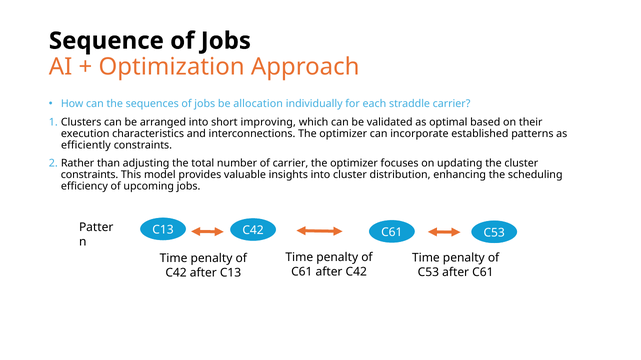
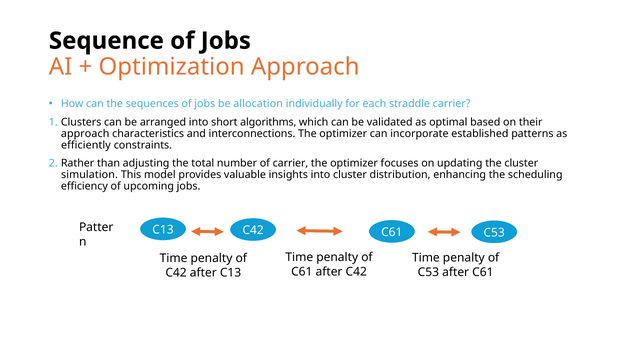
improving: improving -> algorithms
execution at (85, 134): execution -> approach
constraints at (90, 175): constraints -> simulation
